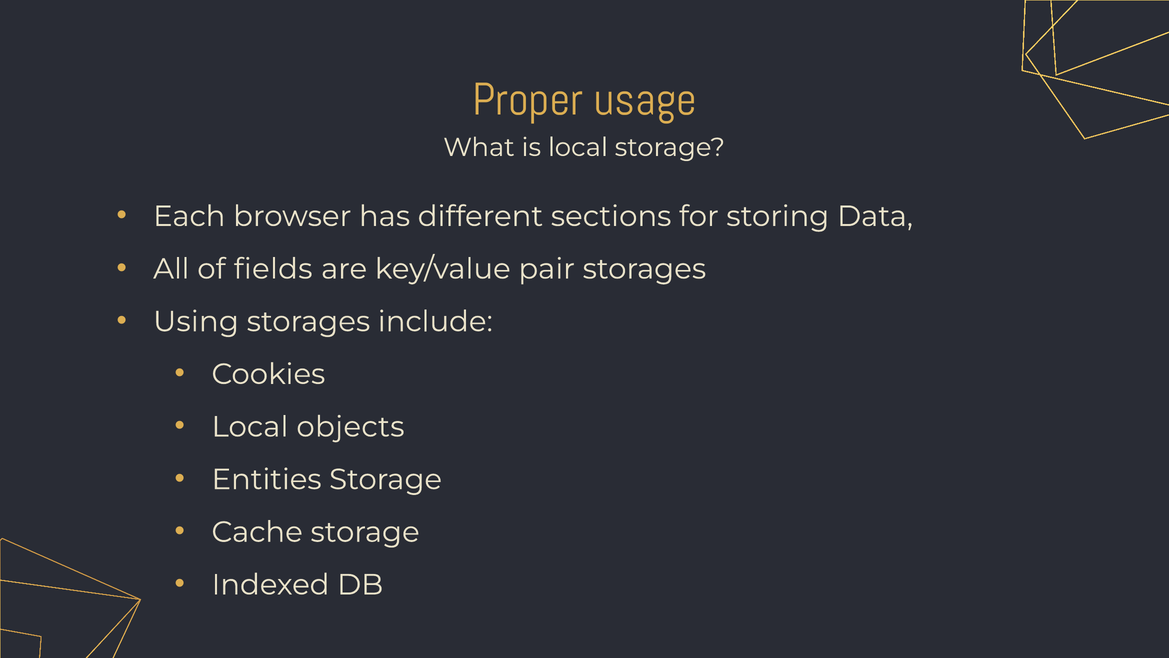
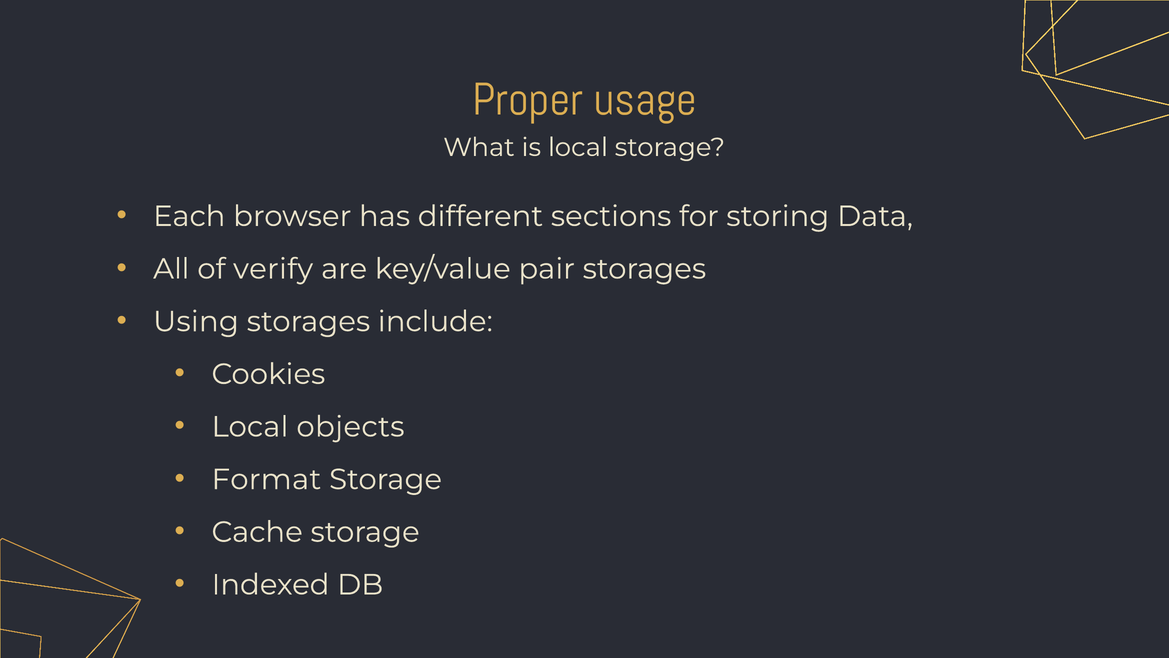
fields: fields -> verify
Entities: Entities -> Format
